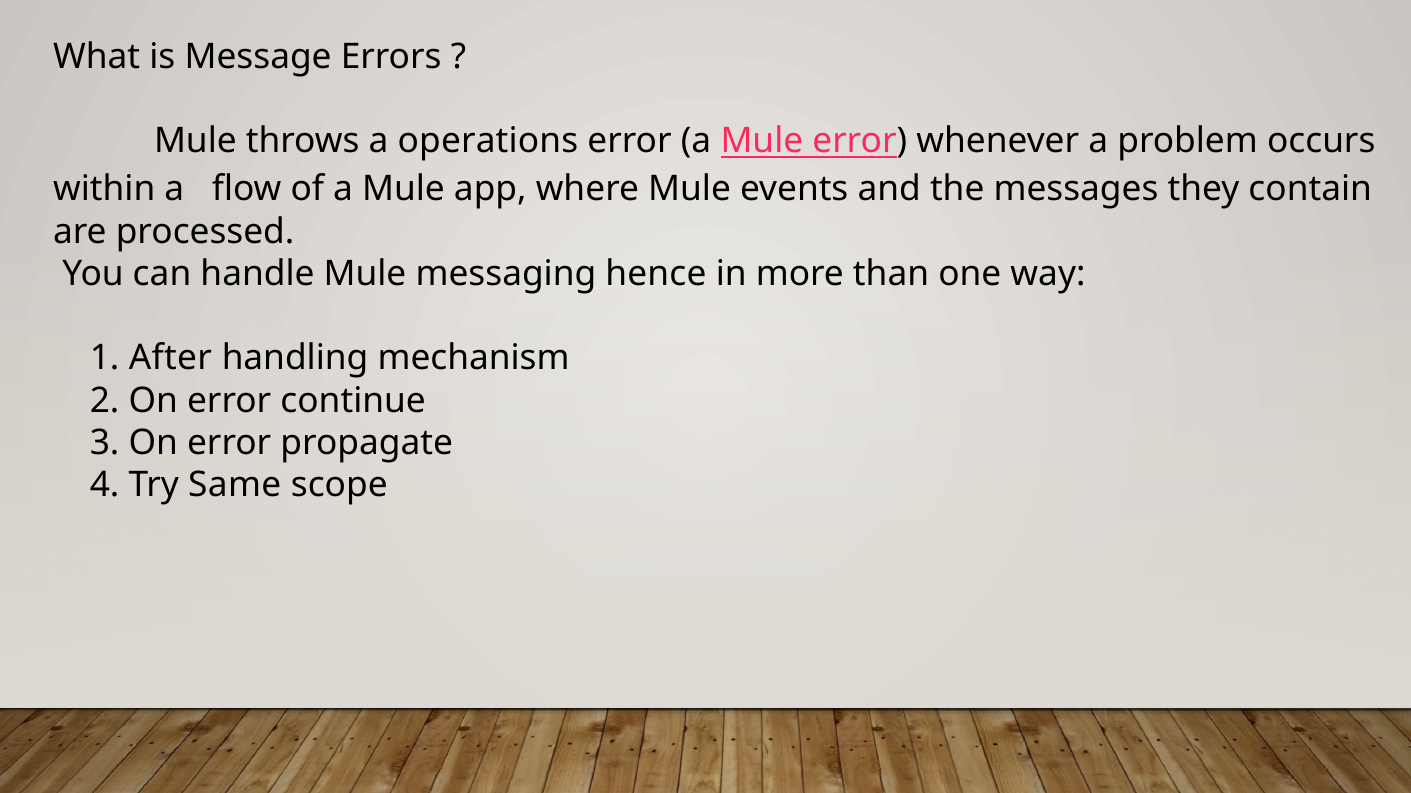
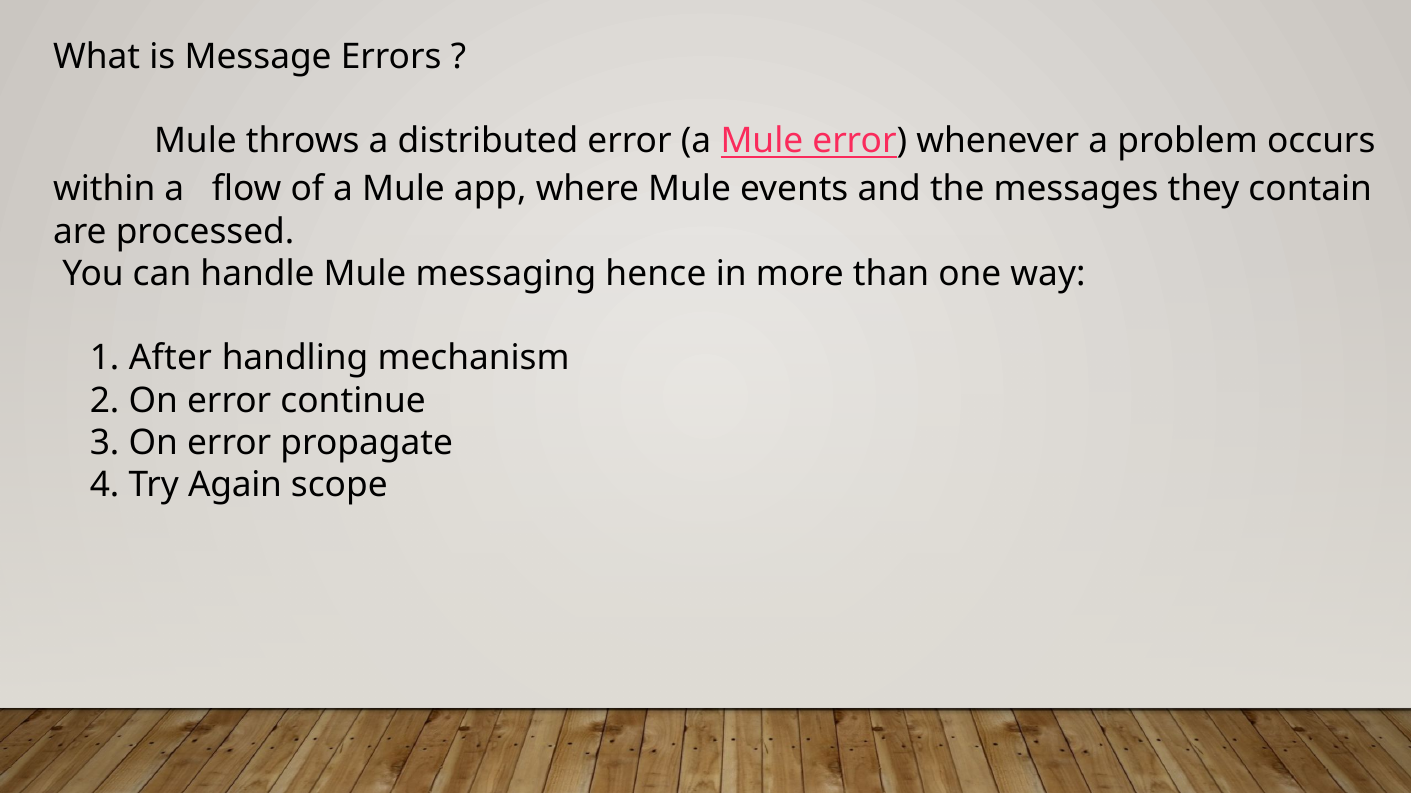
operations: operations -> distributed
Same: Same -> Again
